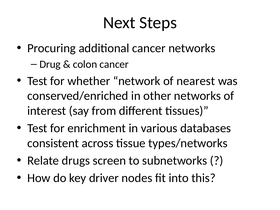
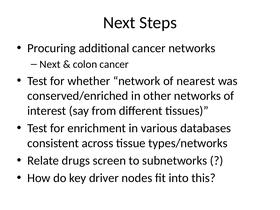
Drug at (50, 64): Drug -> Next
